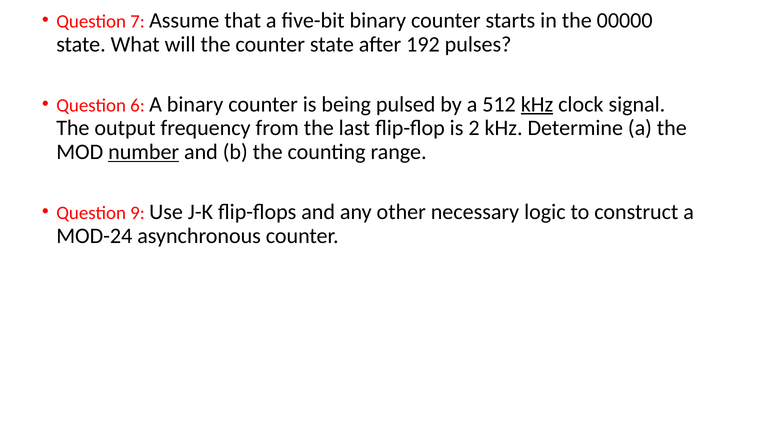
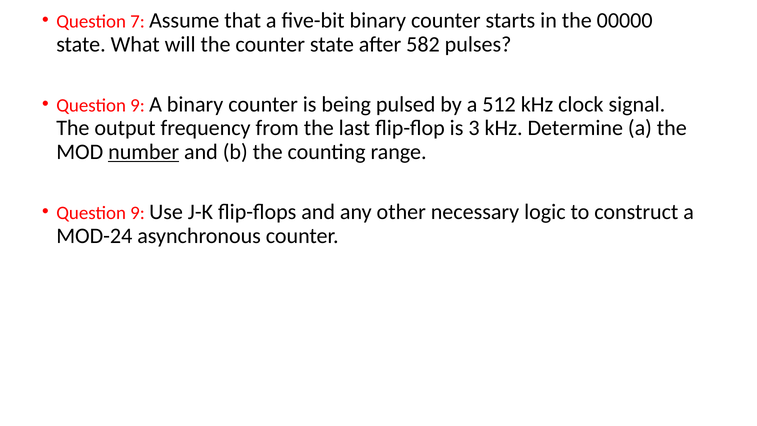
192: 192 -> 582
6 at (138, 105): 6 -> 9
kHz at (537, 104) underline: present -> none
2: 2 -> 3
